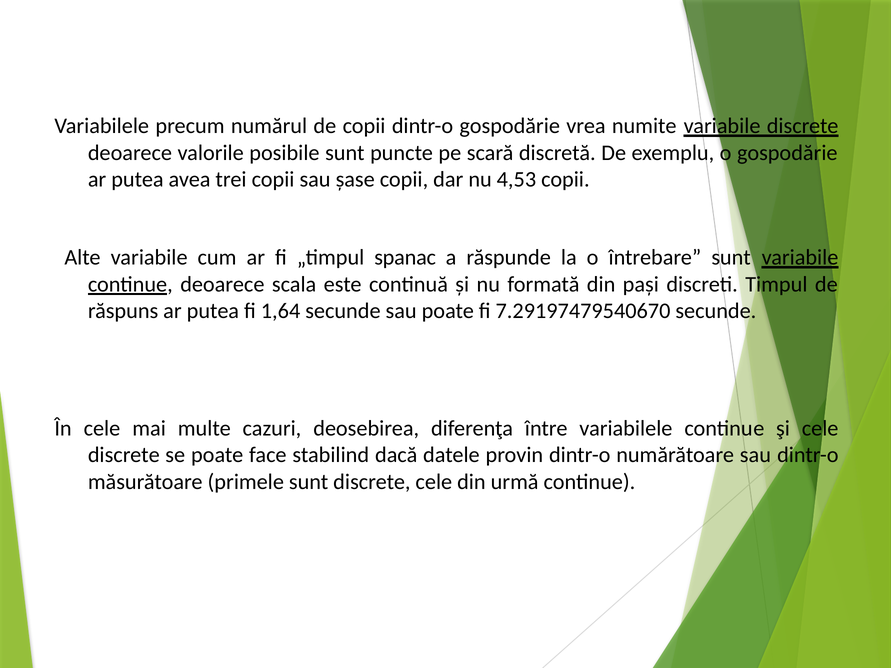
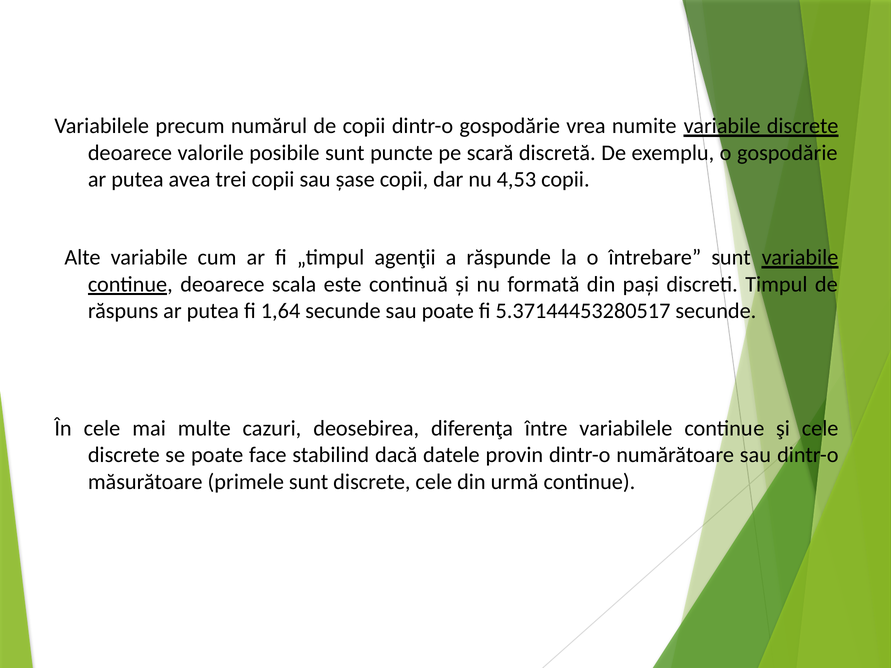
spanac: spanac -> agenţii
7.29197479540670: 7.29197479540670 -> 5.37144453280517
